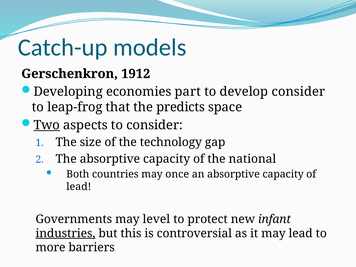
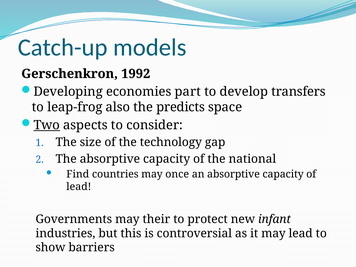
1912: 1912 -> 1992
develop consider: consider -> transfers
that: that -> also
Both: Both -> Find
level: level -> their
industries underline: present -> none
more: more -> show
